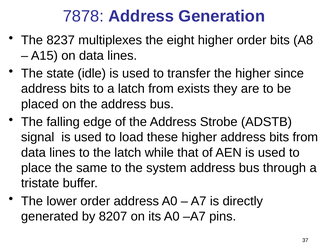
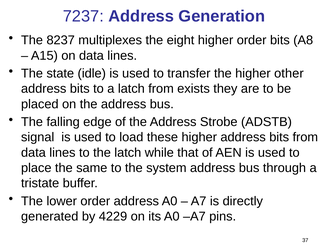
7878: 7878 -> 7237
since: since -> other
8207: 8207 -> 4229
